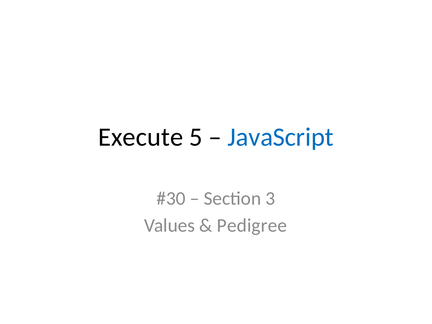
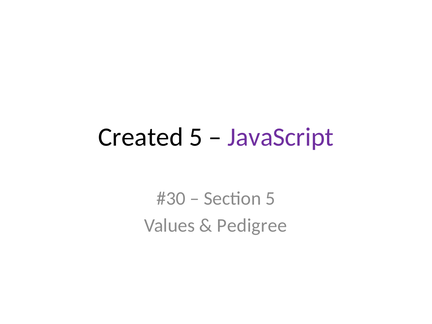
Execute: Execute -> Created
JavaScript colour: blue -> purple
Section 3: 3 -> 5
